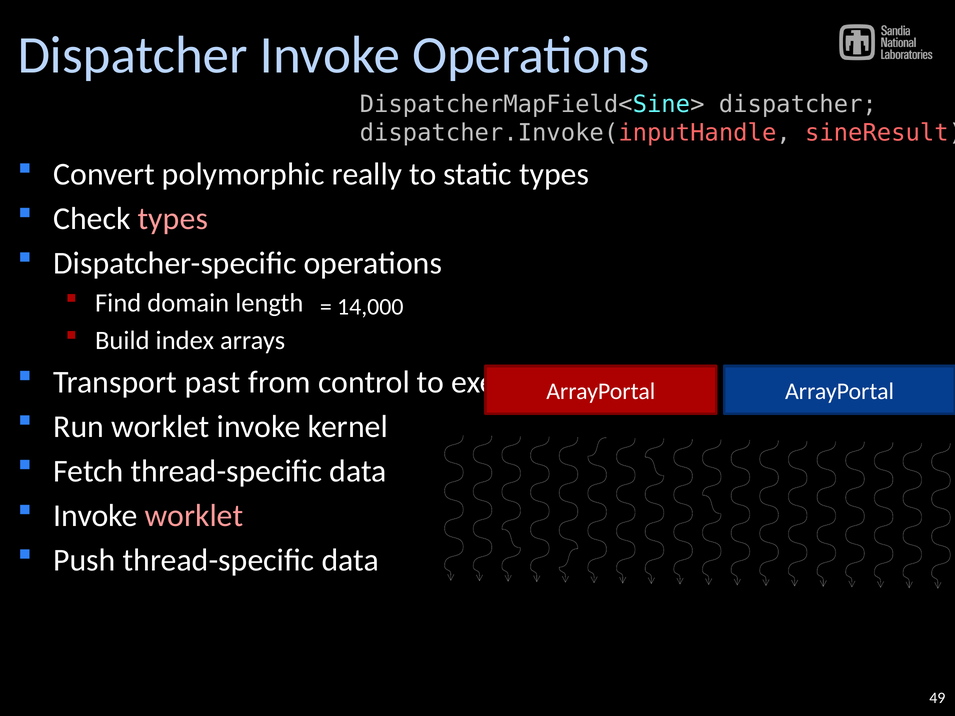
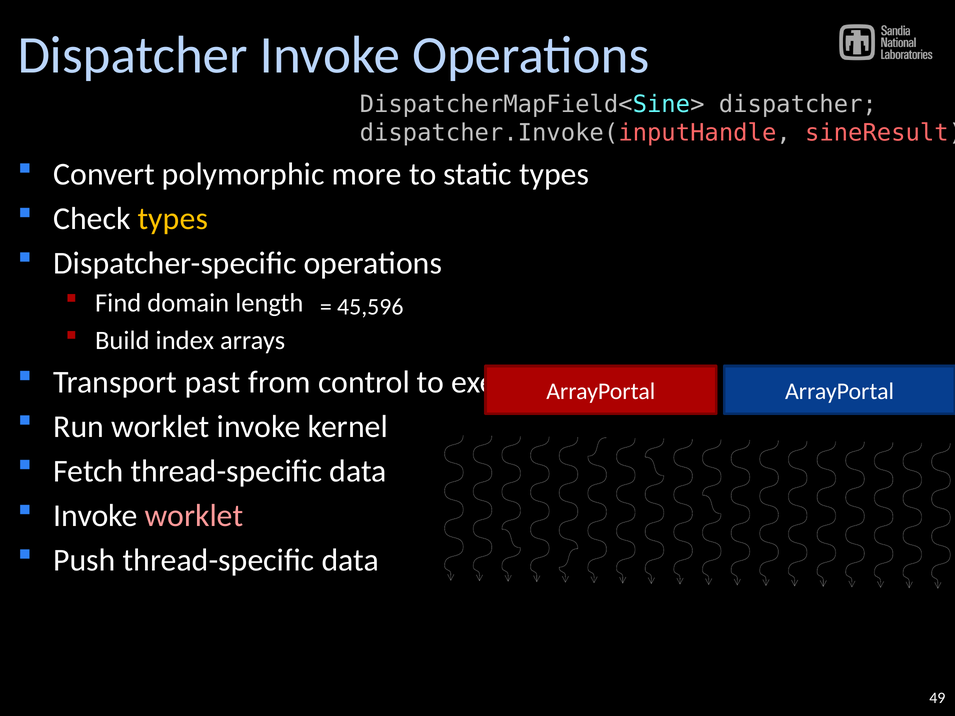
really: really -> more
types at (173, 219) colour: pink -> yellow
14,000: 14,000 -> 45,596
